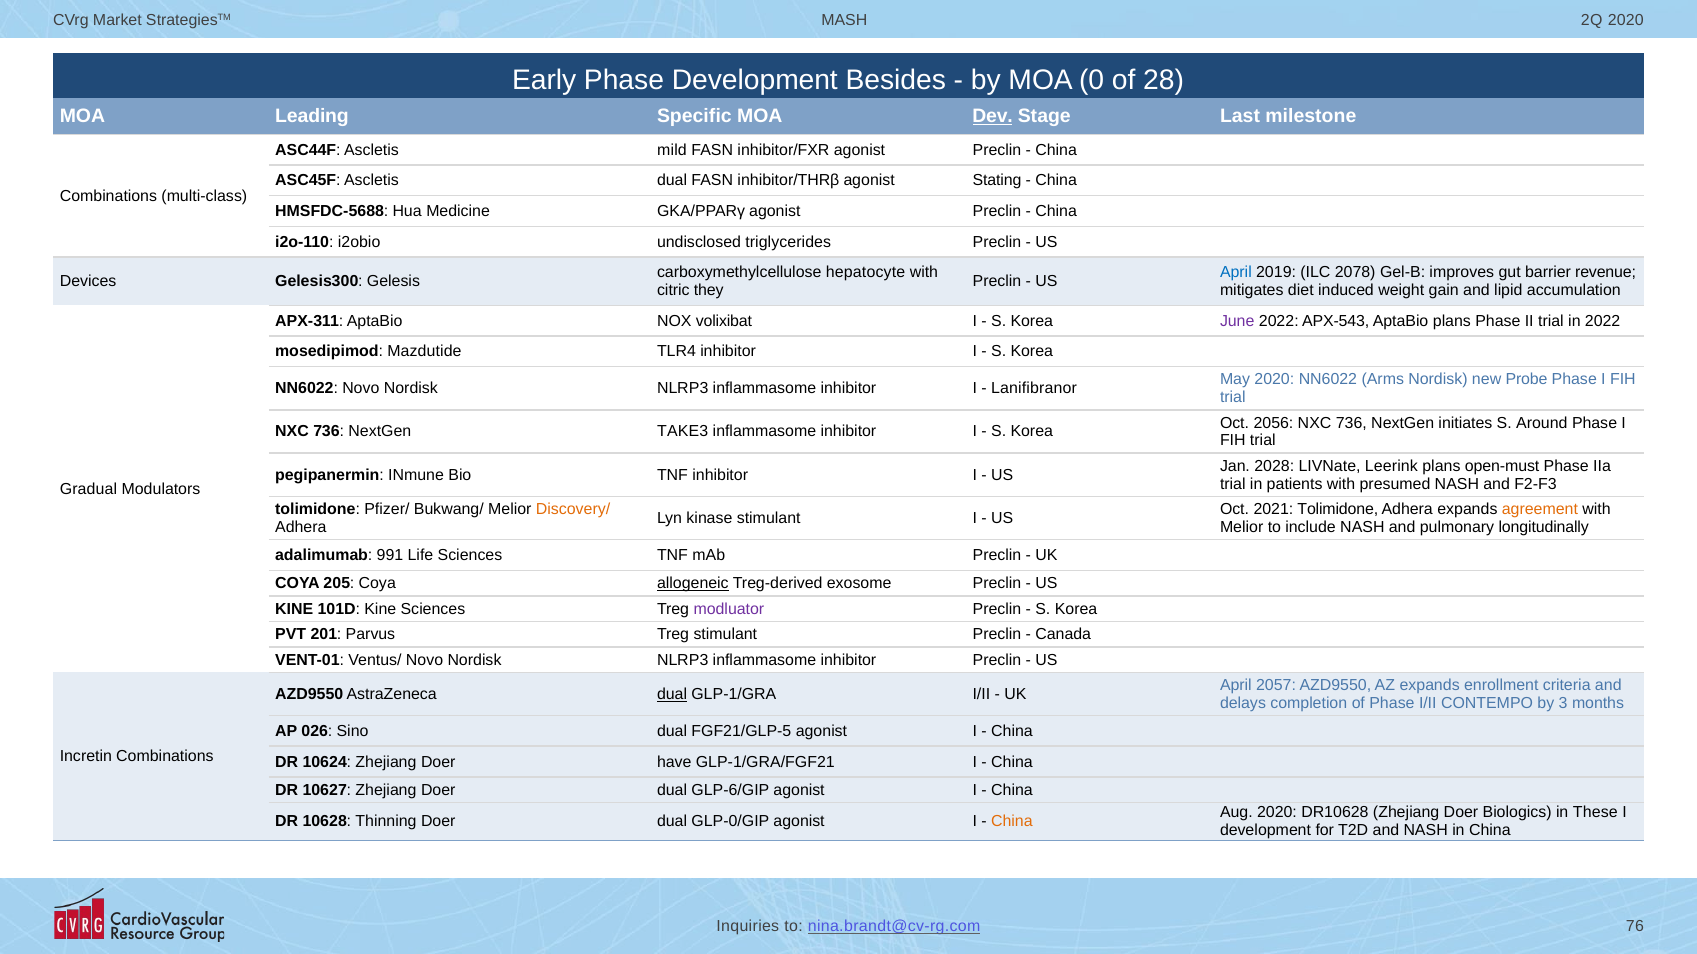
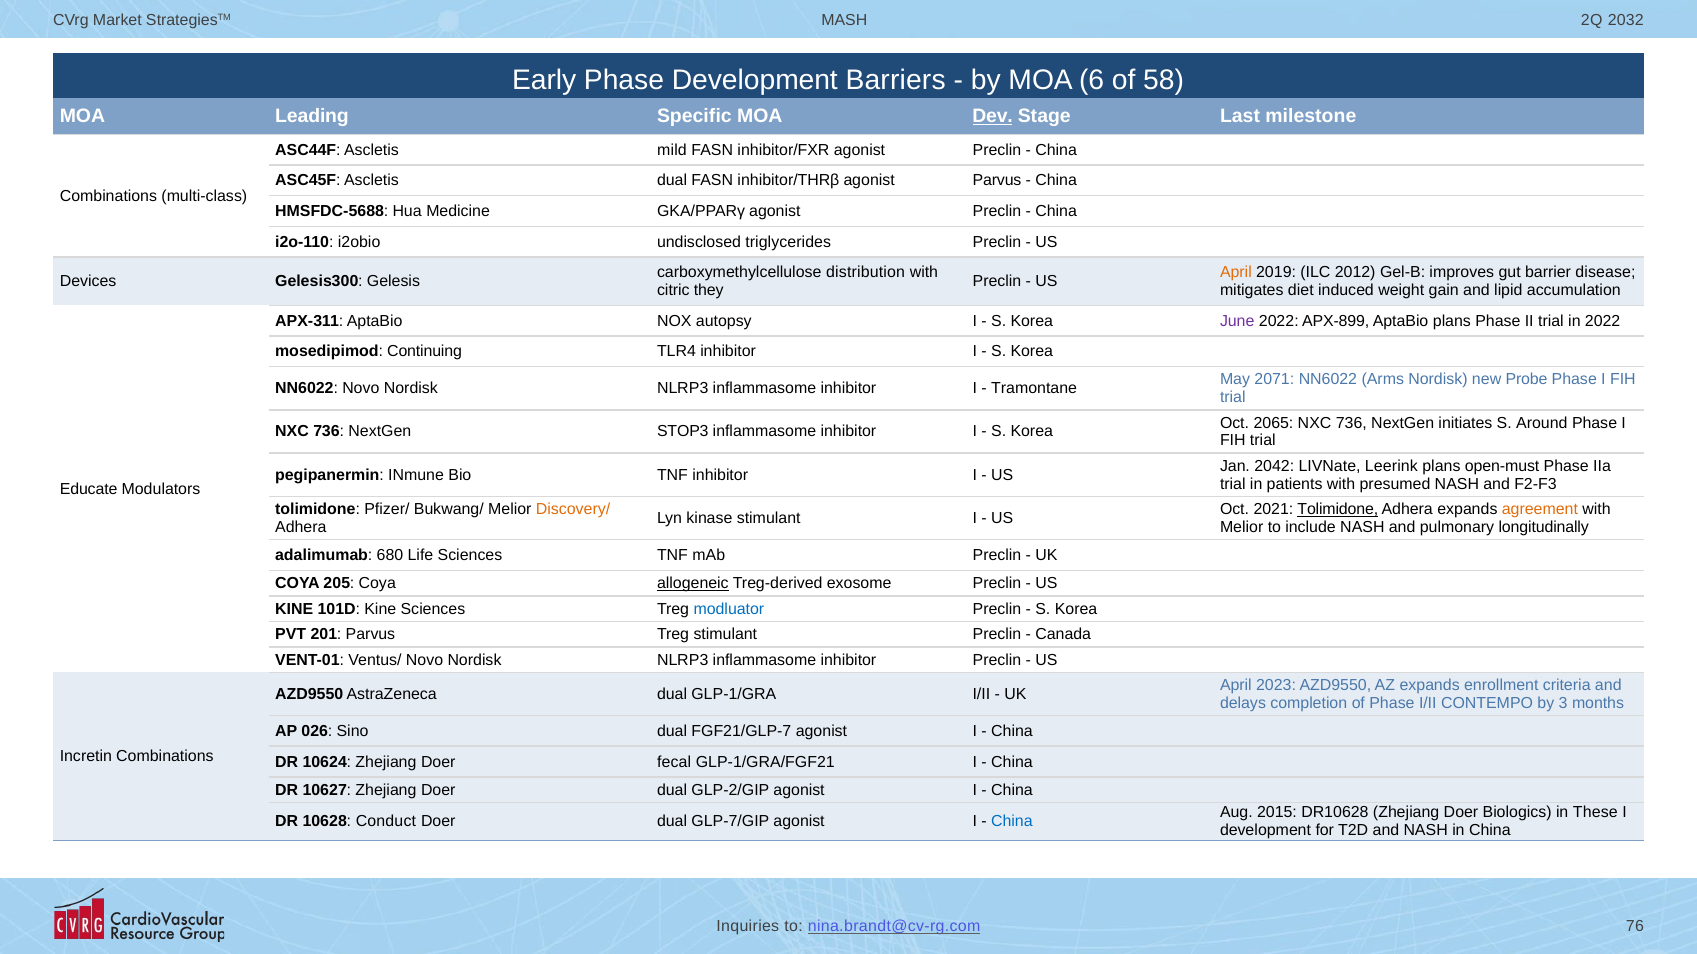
2020 at (1626, 20): 2020 -> 2032
Besides: Besides -> Barriers
0: 0 -> 6
28: 28 -> 58
agonist Stating: Stating -> Parvus
hepatocyte: hepatocyte -> distribution
April at (1236, 273) colour: blue -> orange
2078: 2078 -> 2012
revenue: revenue -> disease
volixibat: volixibat -> autopsy
APX-543: APX-543 -> APX-899
Mazdutide: Mazdutide -> Continuing
May 2020: 2020 -> 2071
Lanifibranor: Lanifibranor -> Tramontane
2056: 2056 -> 2065
TAKE3: TAKE3 -> STOP3
2028: 2028 -> 2042
Gradual: Gradual -> Educate
Tolimidone at (1338, 510) underline: none -> present
991: 991 -> 680
modluator colour: purple -> blue
2057: 2057 -> 2023
dual at (672, 695) underline: present -> none
FGF21/GLP-5: FGF21/GLP-5 -> FGF21/GLP-7
have: have -> fecal
GLP-6/GIP: GLP-6/GIP -> GLP-2/GIP
Aug 2020: 2020 -> 2015
Thinning: Thinning -> Conduct
GLP-0/GIP: GLP-0/GIP -> GLP-7/GIP
China at (1012, 822) colour: orange -> blue
